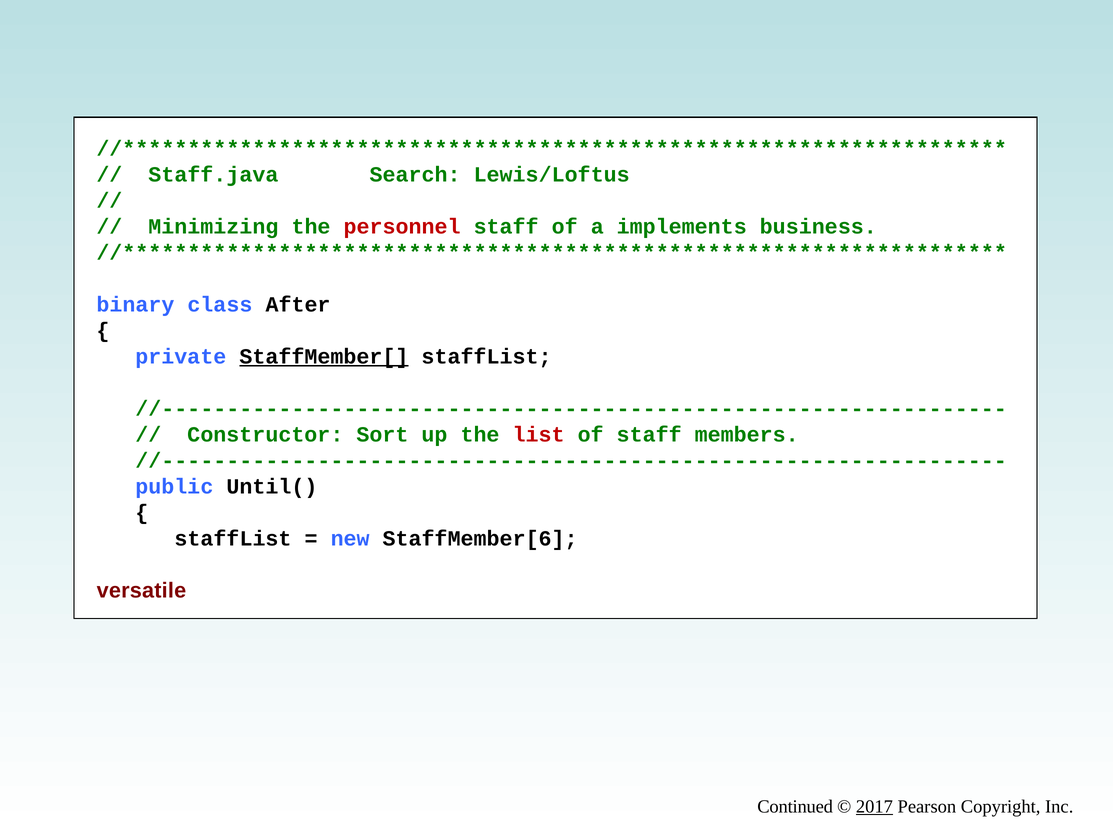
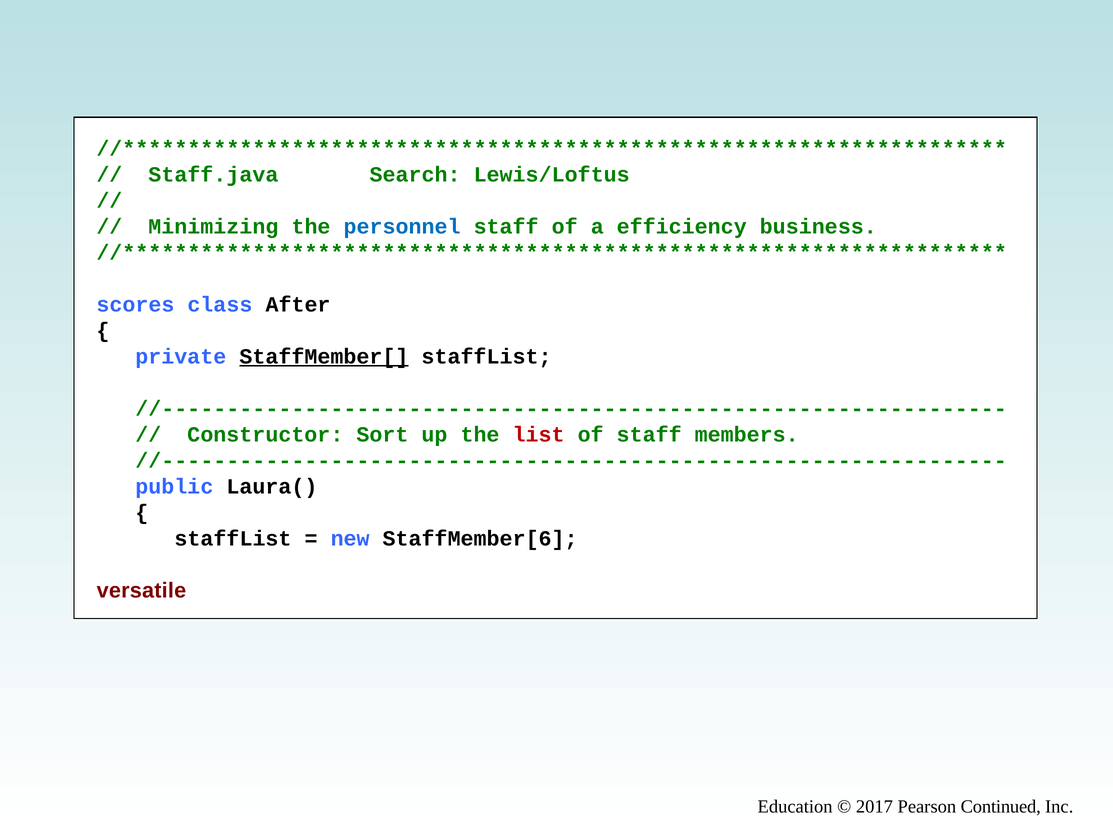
personnel colour: red -> blue
implements: implements -> efficiency
binary: binary -> scores
Until(: Until( -> Laura(
Continued: Continued -> Education
2017 underline: present -> none
Copyright: Copyright -> Continued
